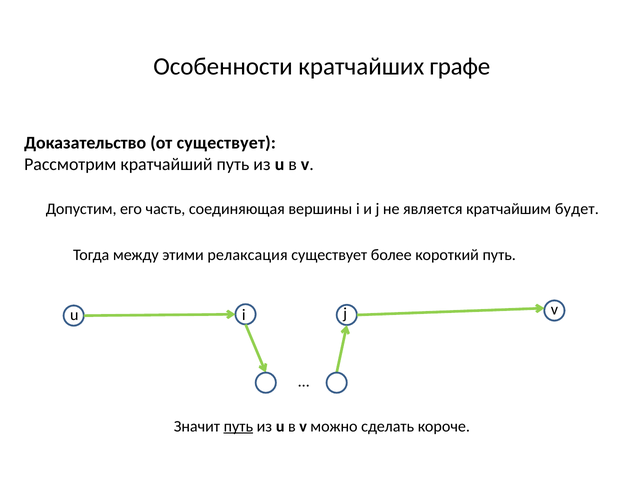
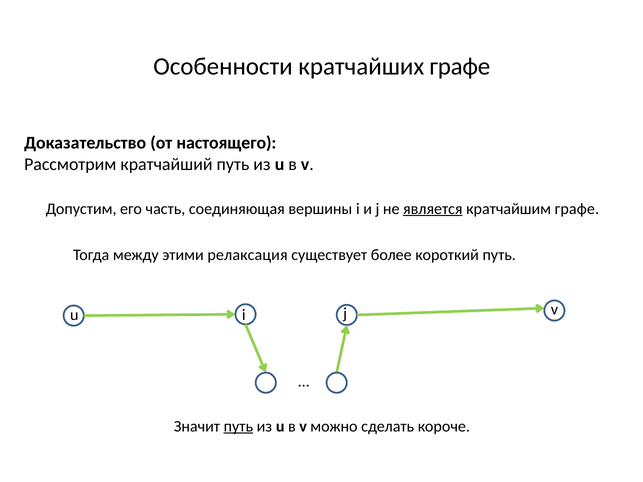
от существует: существует -> настоящего
является underline: none -> present
кратчайшим будет: будет -> графе
